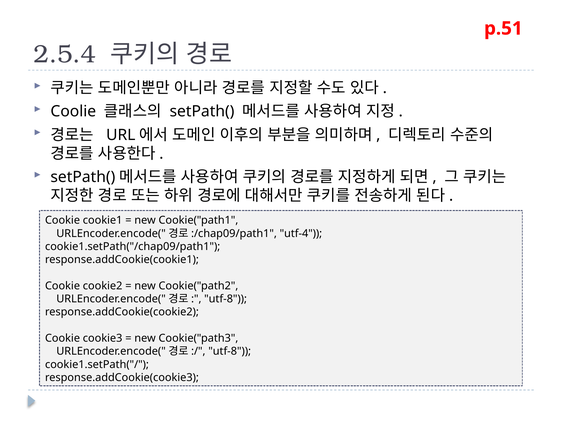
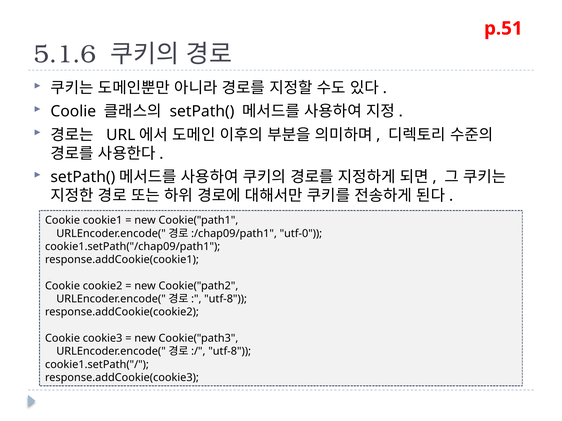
2.5.4: 2.5.4 -> 5.1.6
utf-4: utf-4 -> utf-0
